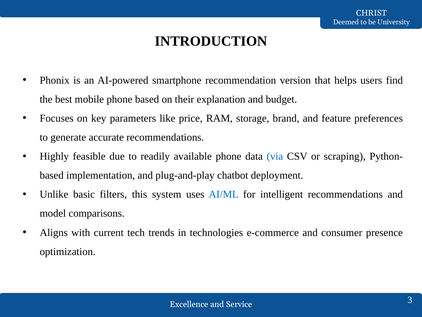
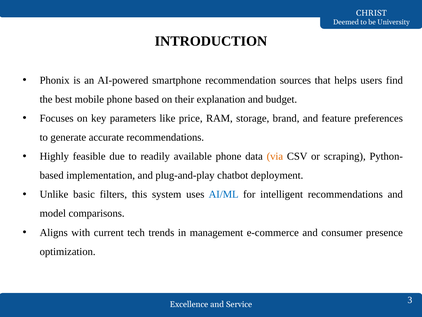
version: version -> sources
via colour: blue -> orange
technologies: technologies -> management
